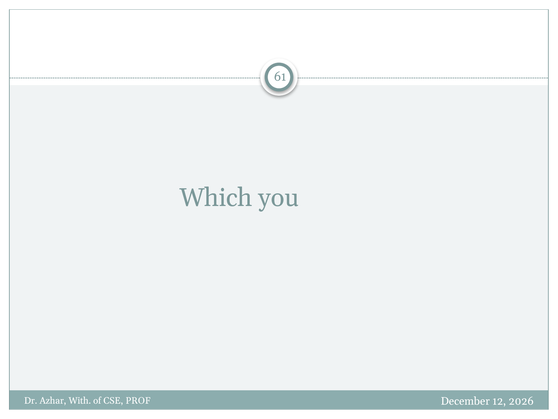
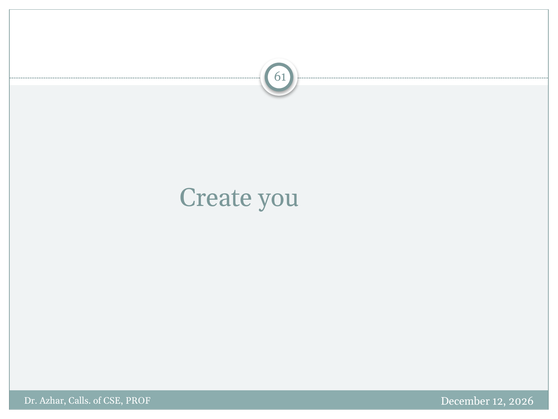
Which: Which -> Create
With: With -> Calls
